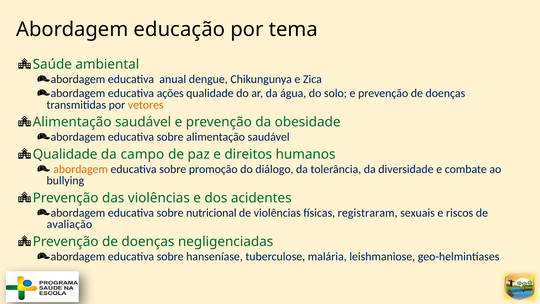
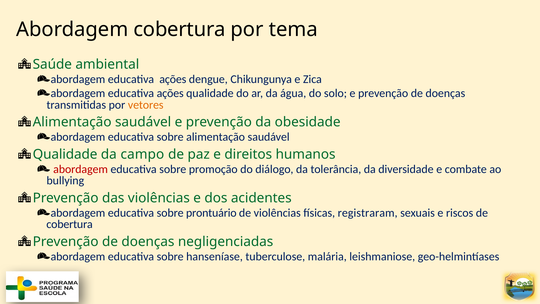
Abordagem educação: educação -> cobertura
anual at (173, 79): anual -> ações
abordagem at (81, 169) colour: orange -> red
nutricional: nutricional -> prontuário
avaliação at (69, 224): avaliação -> cobertura
